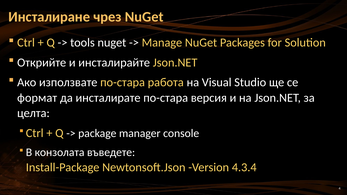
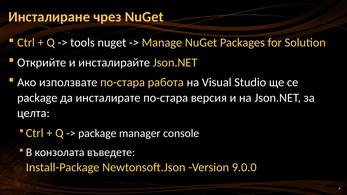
формат at (37, 98): формат -> package
4.3.4: 4.3.4 -> 9.0.0
